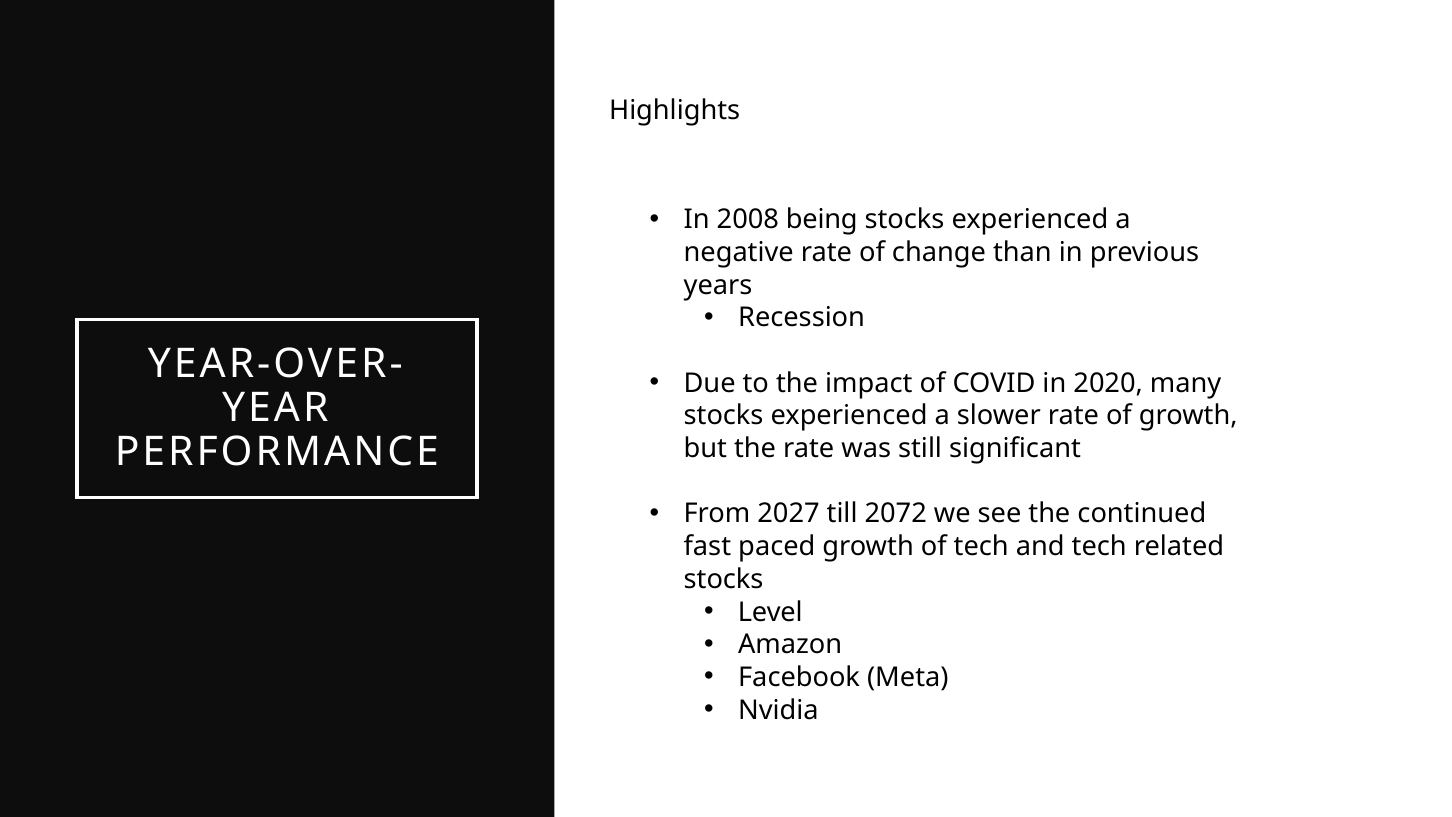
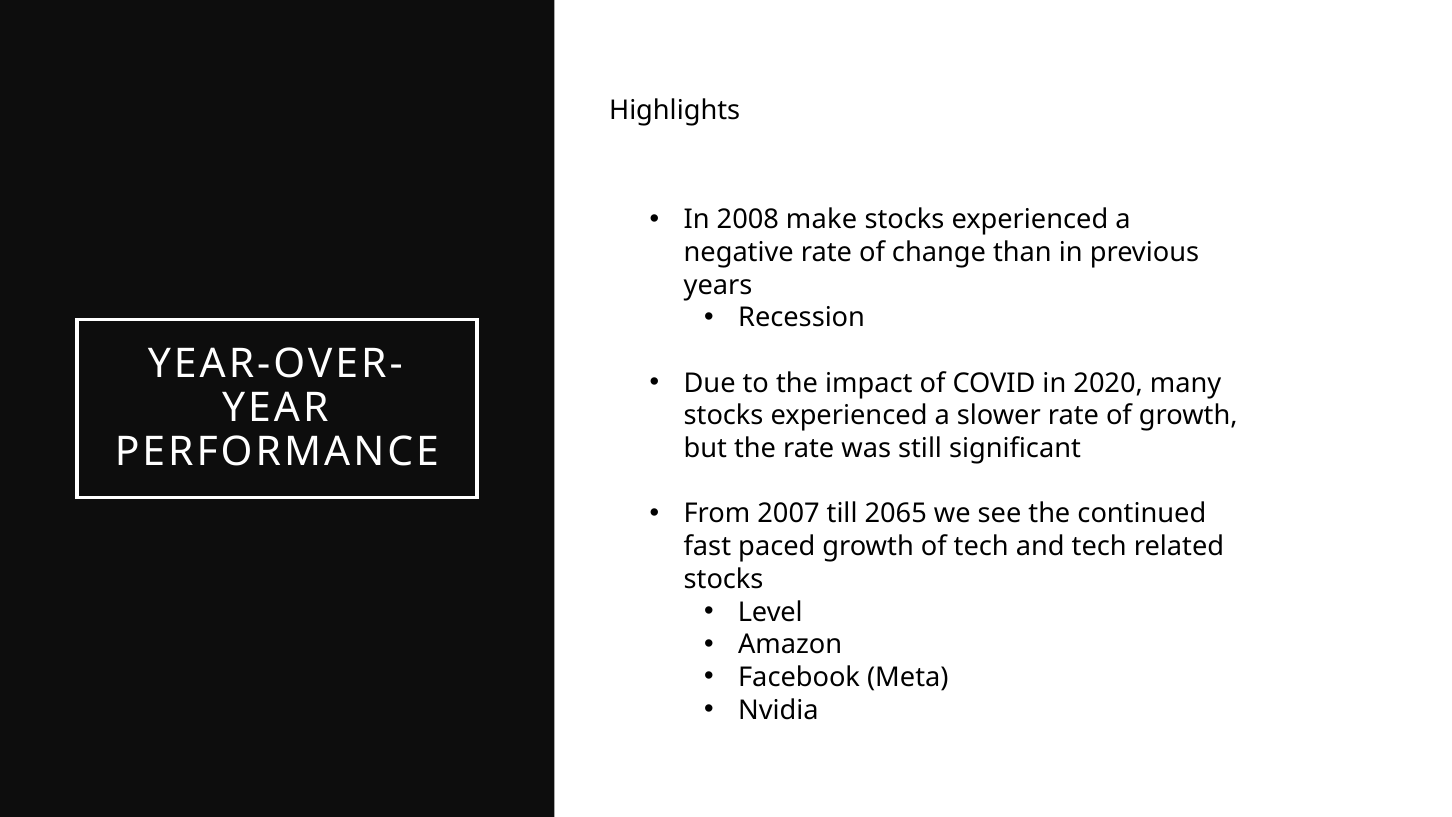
being: being -> make
2027: 2027 -> 2007
2072: 2072 -> 2065
